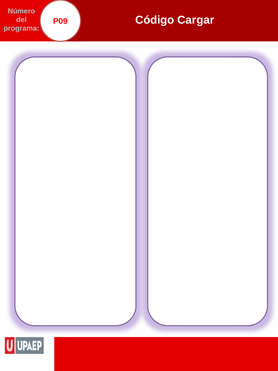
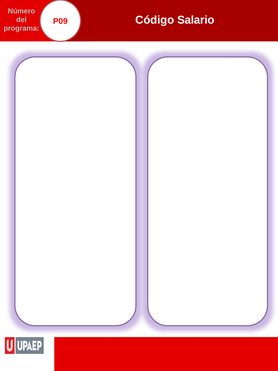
Cargar: Cargar -> Salario
